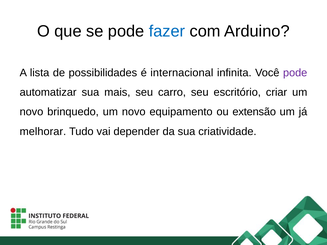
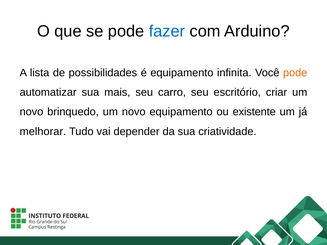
é internacional: internacional -> equipamento
pode at (295, 73) colour: purple -> orange
extensão: extensão -> existente
